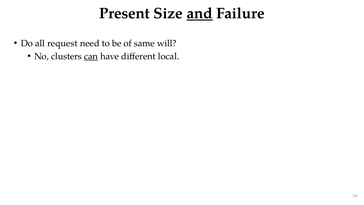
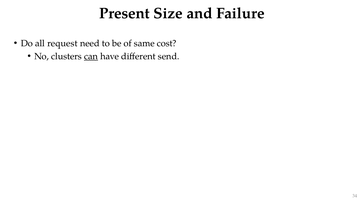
and underline: present -> none
will: will -> cost
local: local -> send
